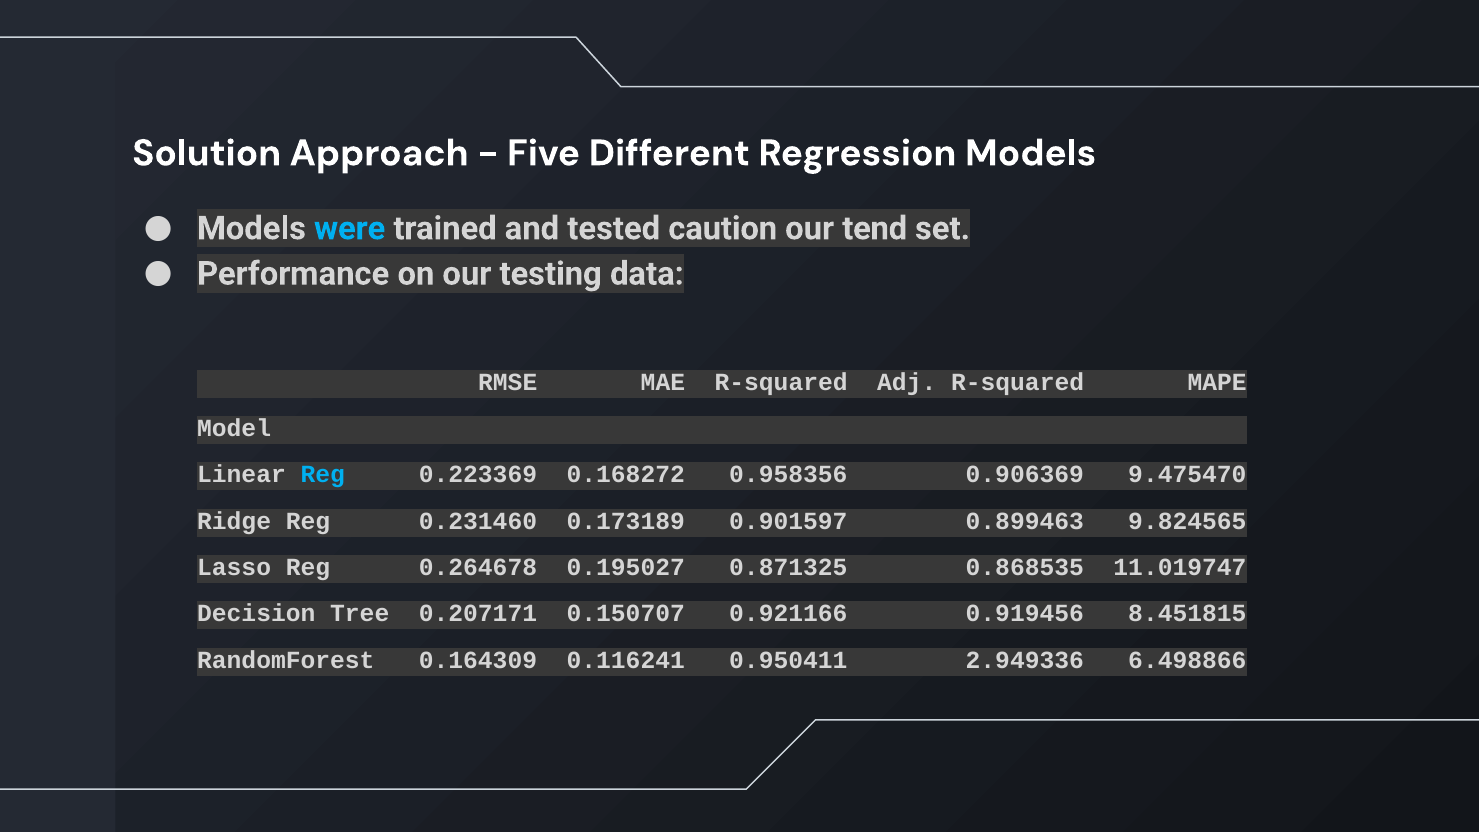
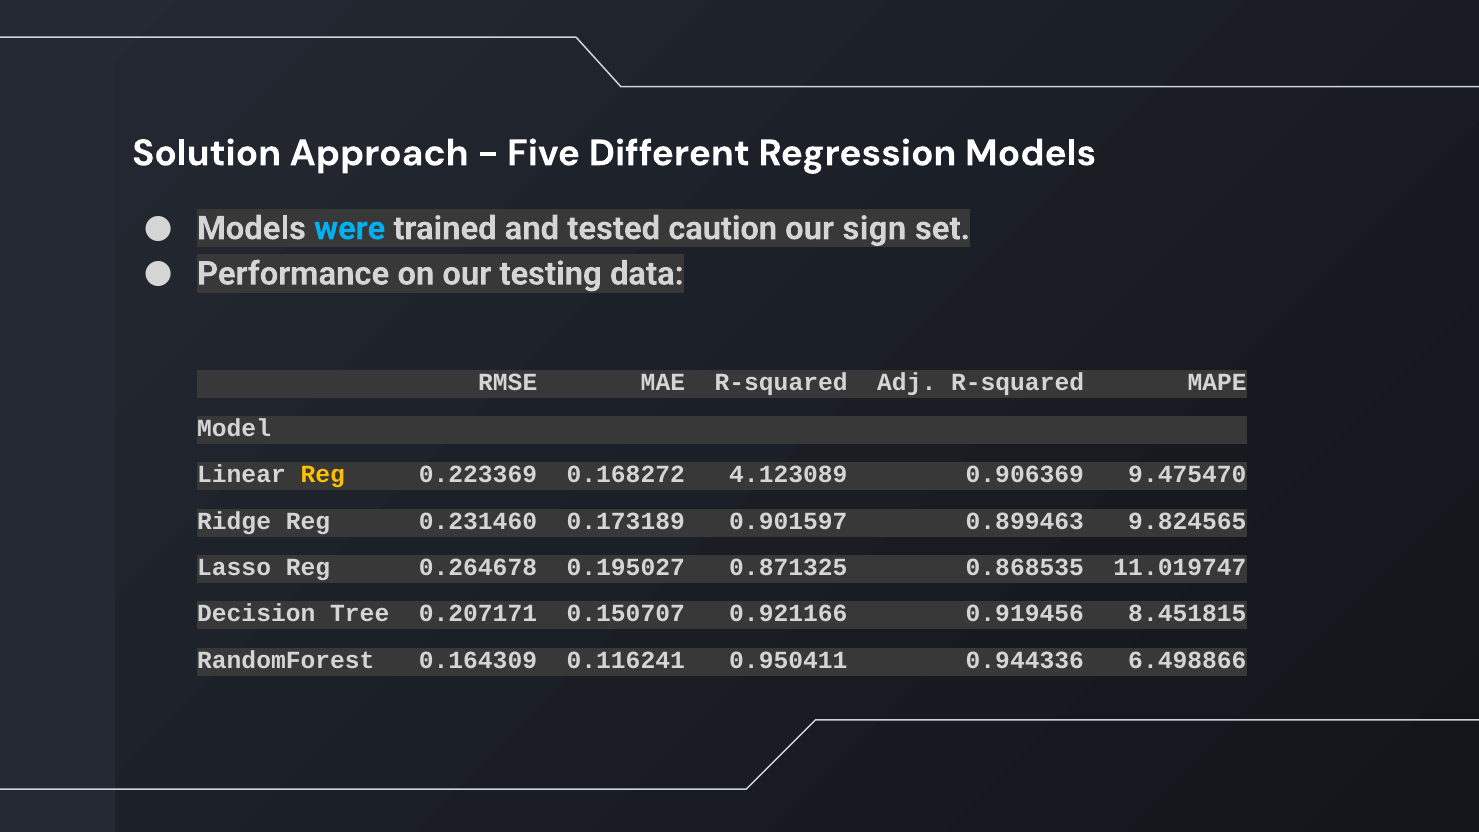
tend: tend -> sign
Reg at (323, 475) colour: light blue -> yellow
0.958356: 0.958356 -> 4.123089
2.949336: 2.949336 -> 0.944336
